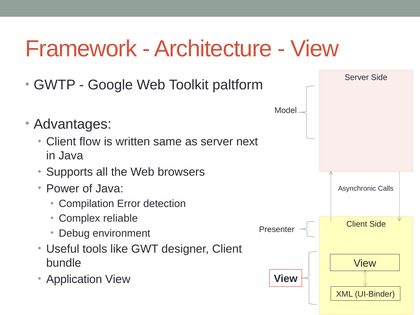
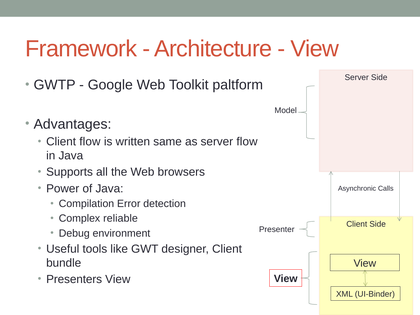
server next: next -> flow
Application: Application -> Presenters
